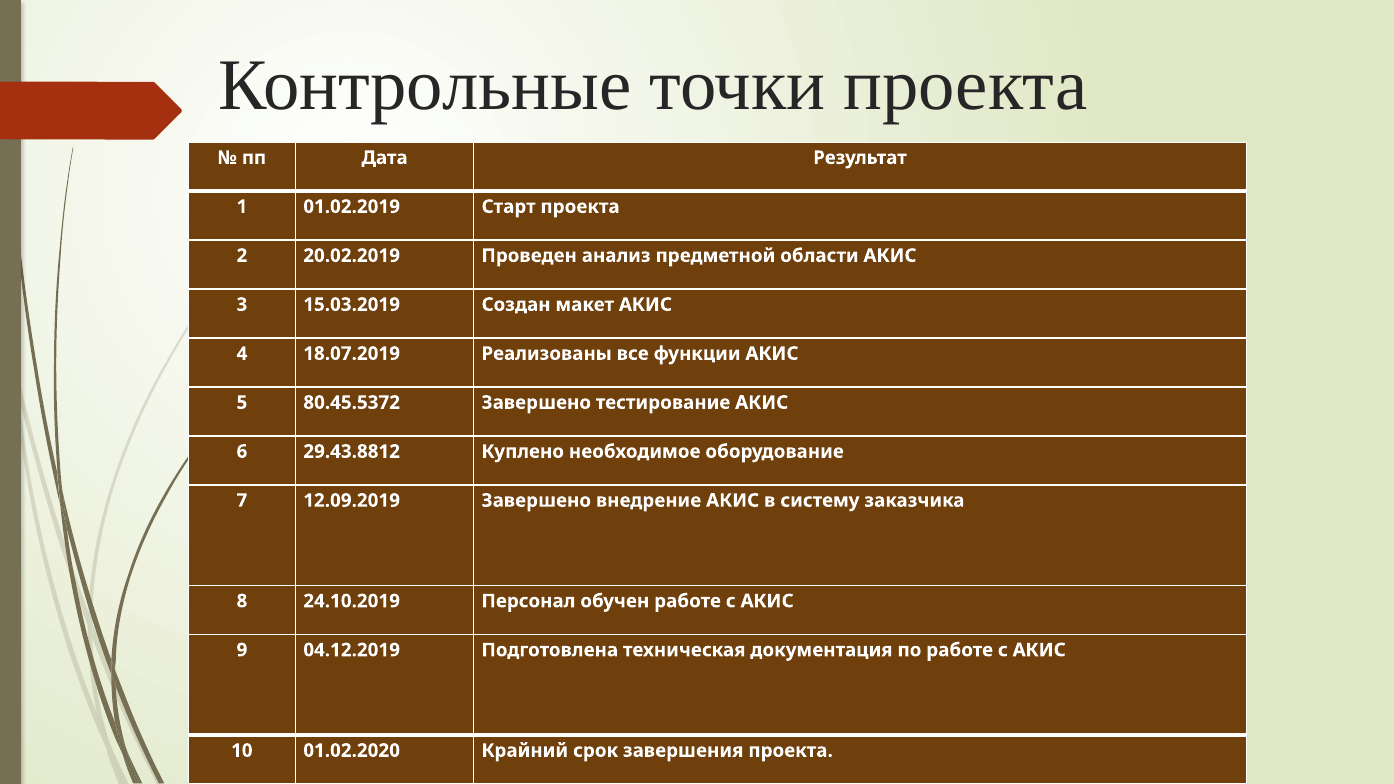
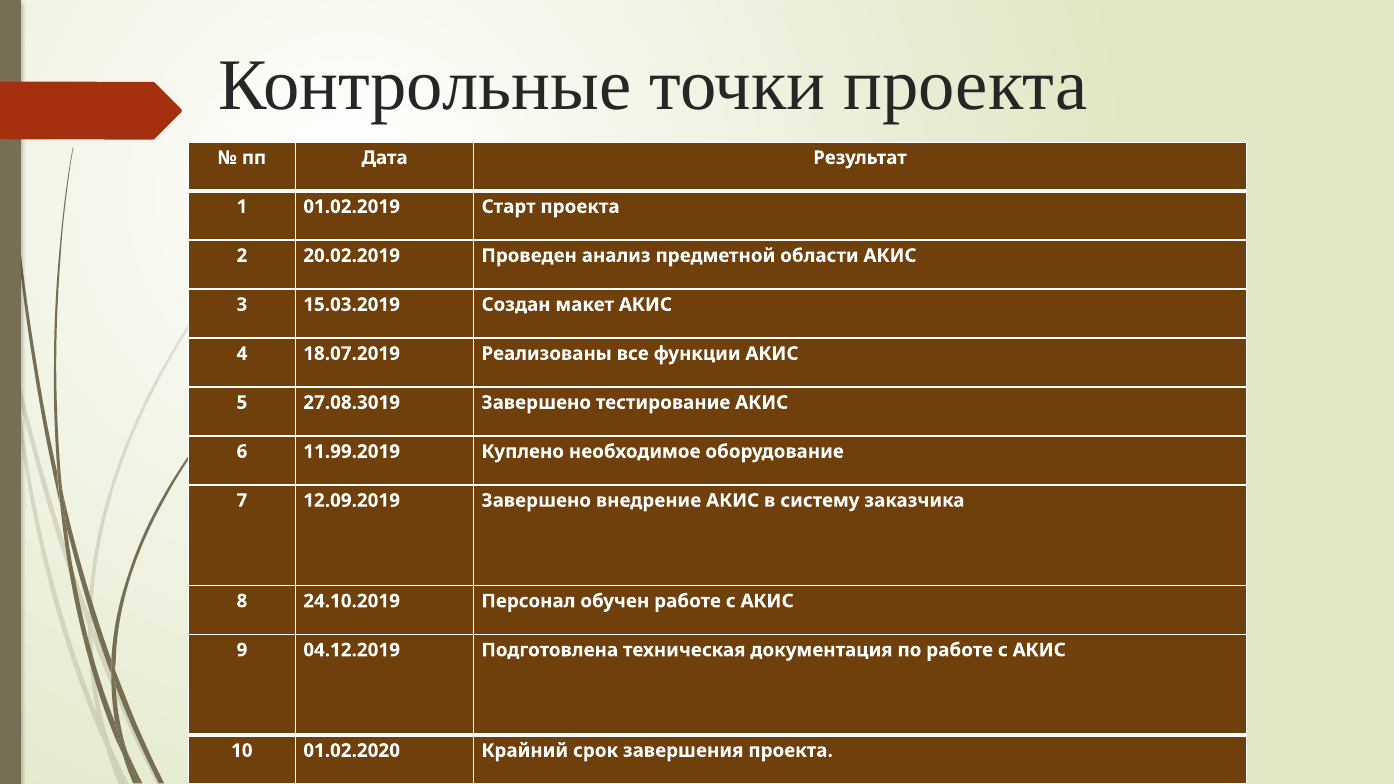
80.45.5372: 80.45.5372 -> 27.08.3019
29.43.8812: 29.43.8812 -> 11.99.2019
